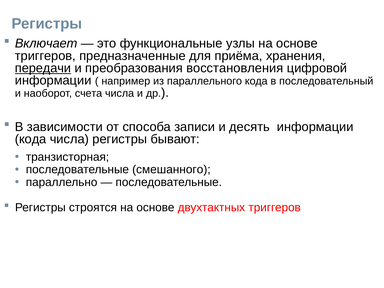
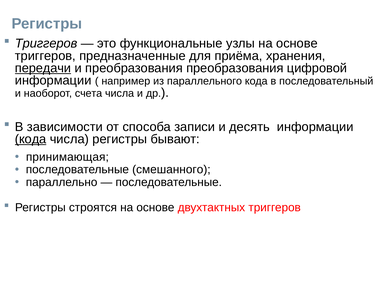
Включает at (46, 44): Включает -> Триггеров
преобразования восстановления: восстановления -> преобразования
кода at (31, 139) underline: none -> present
транзисторная: транзисторная -> принимающая
